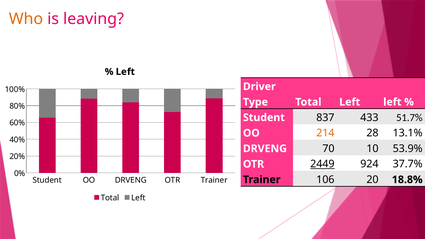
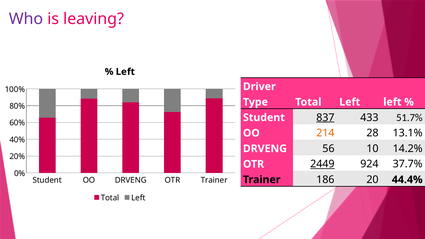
Who colour: orange -> purple
837 underline: none -> present
70: 70 -> 56
53.9%: 53.9% -> 14.2%
106: 106 -> 186
18.8%: 18.8% -> 44.4%
